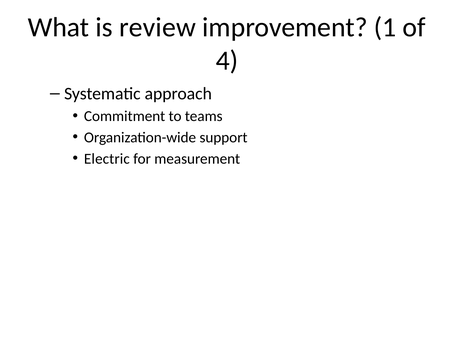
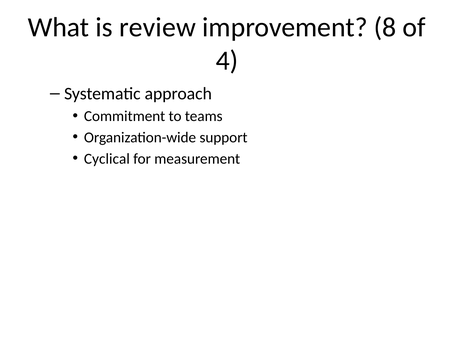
1: 1 -> 8
Electric: Electric -> Cyclical
